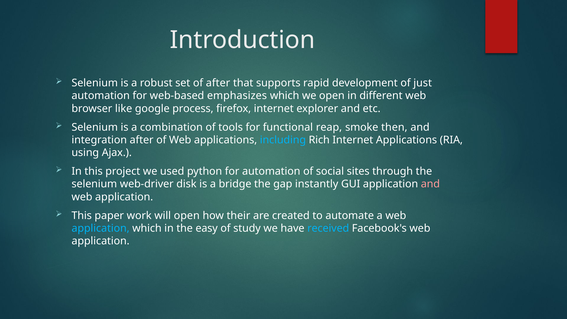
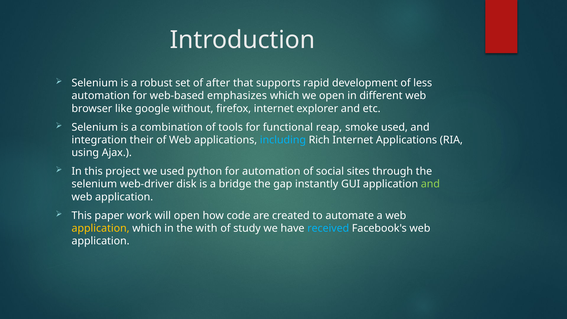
just: just -> less
process: process -> without
smoke then: then -> used
integration after: after -> their
and at (430, 184) colour: pink -> light green
their: their -> code
application at (101, 228) colour: light blue -> yellow
easy: easy -> with
